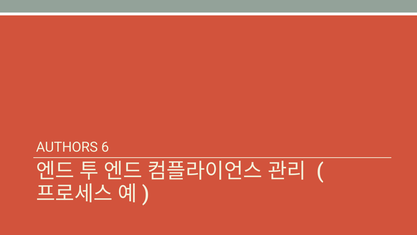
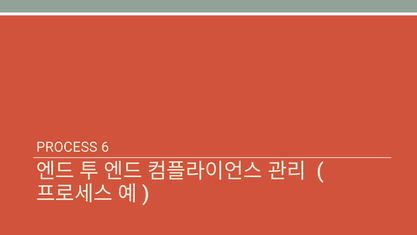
AUTHORS: AUTHORS -> PROCESS
